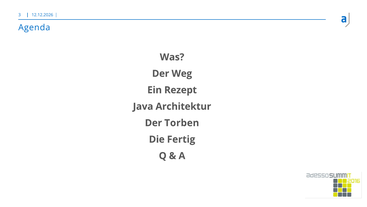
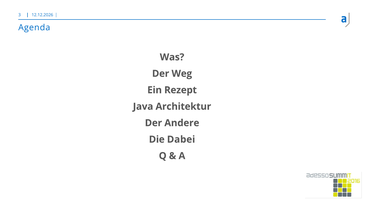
Torben: Torben -> Andere
Fertig: Fertig -> Dabei
